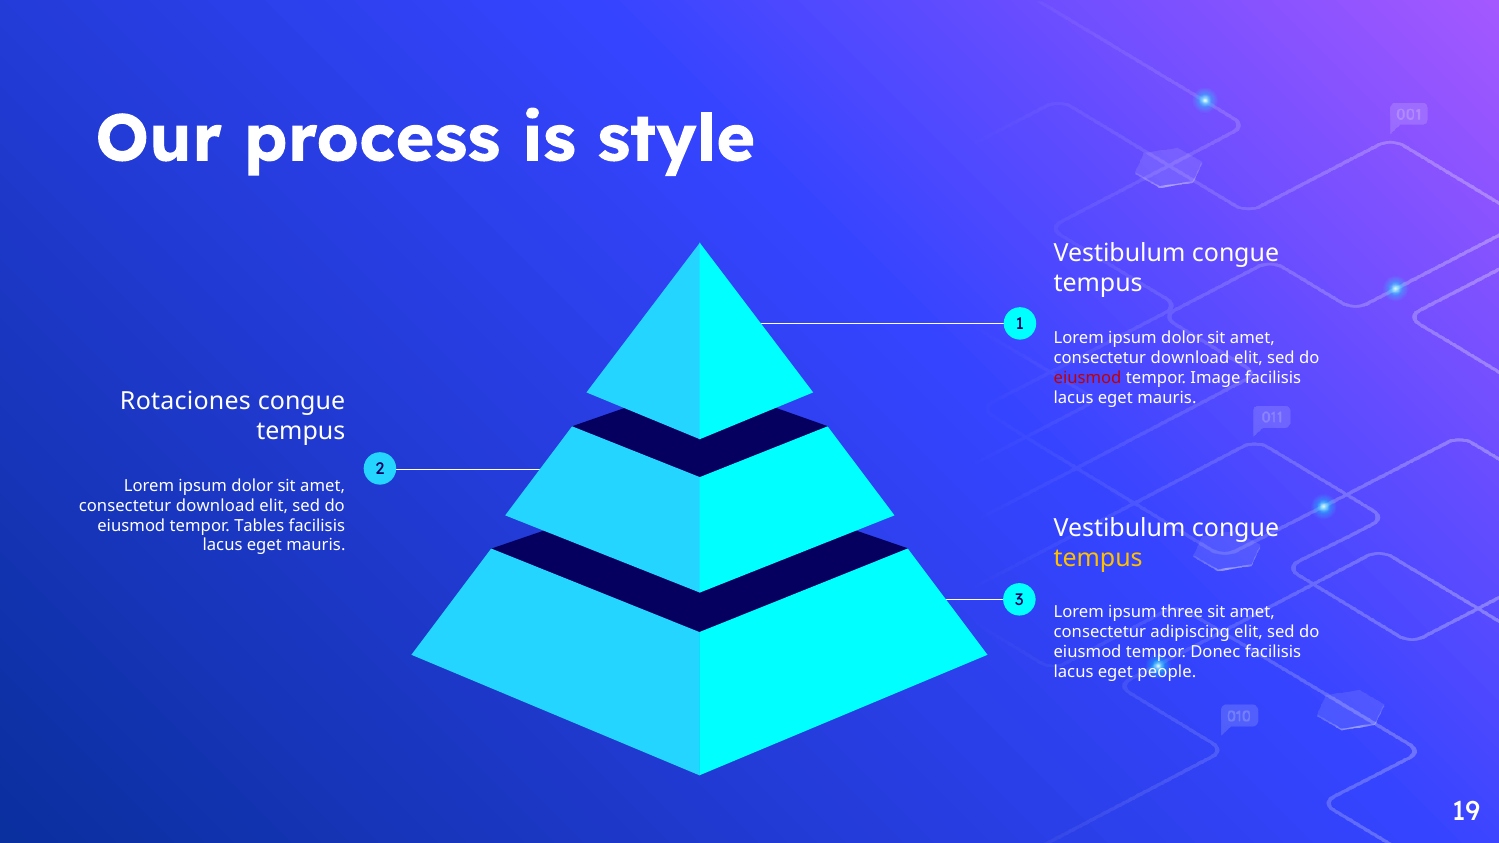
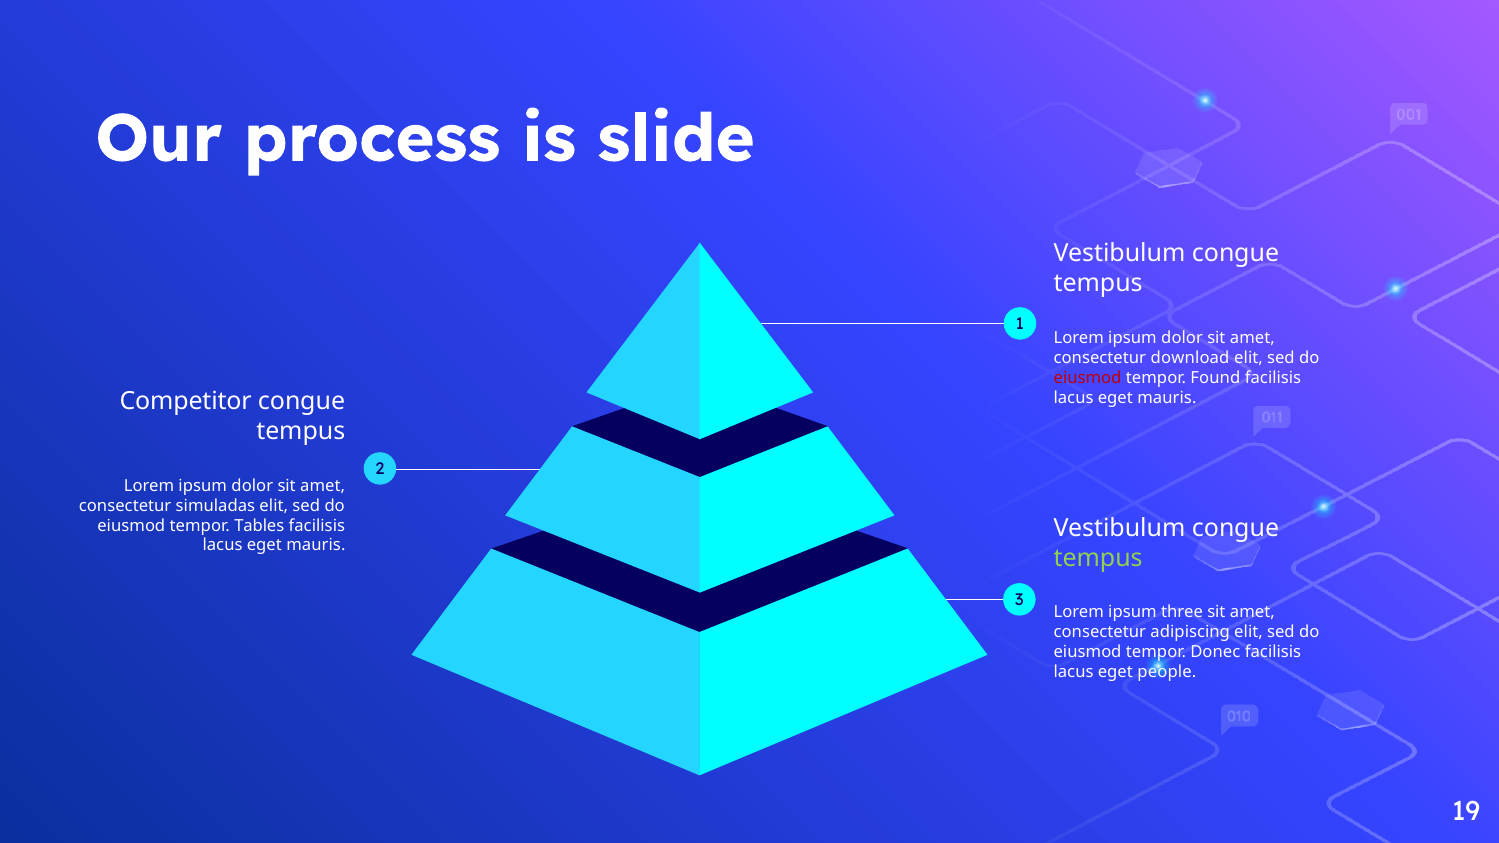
style: style -> slide
Image: Image -> Found
Rotaciones: Rotaciones -> Competitor
download at (215, 506): download -> simuladas
tempus at (1098, 558) colour: yellow -> light green
